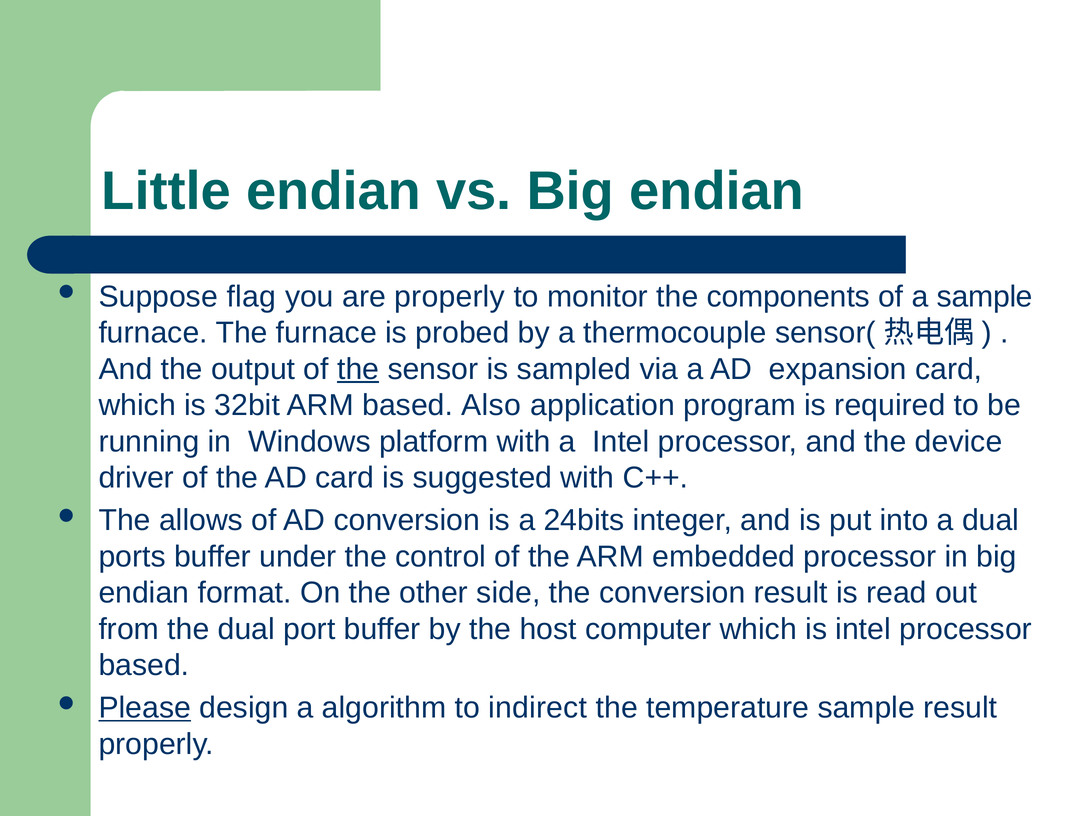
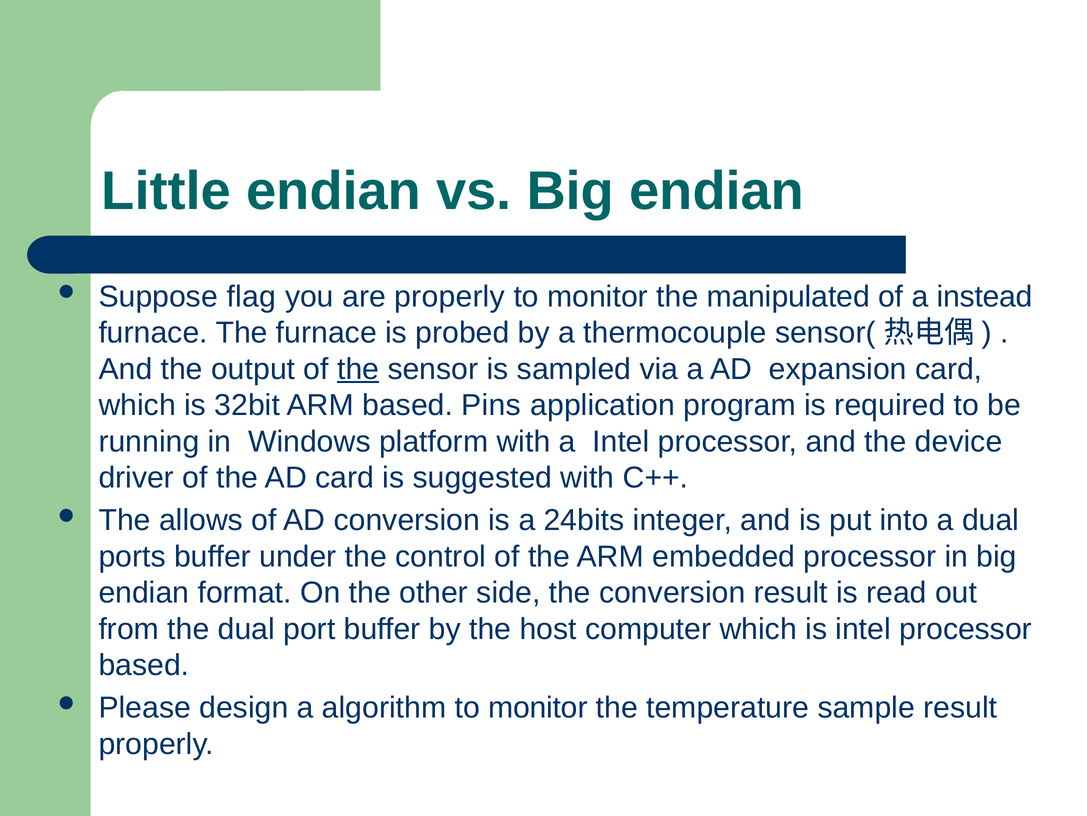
components: components -> manipulated
a sample: sample -> instead
Also: Also -> Pins
Please underline: present -> none
algorithm to indirect: indirect -> monitor
